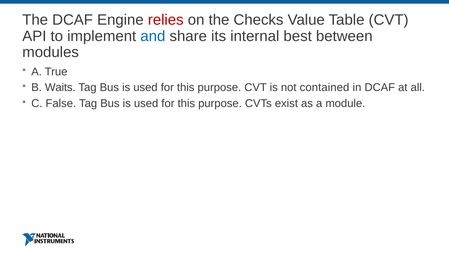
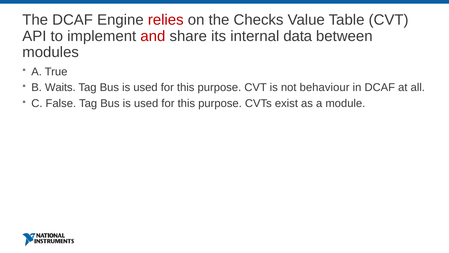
and colour: blue -> red
best: best -> data
contained: contained -> behaviour
